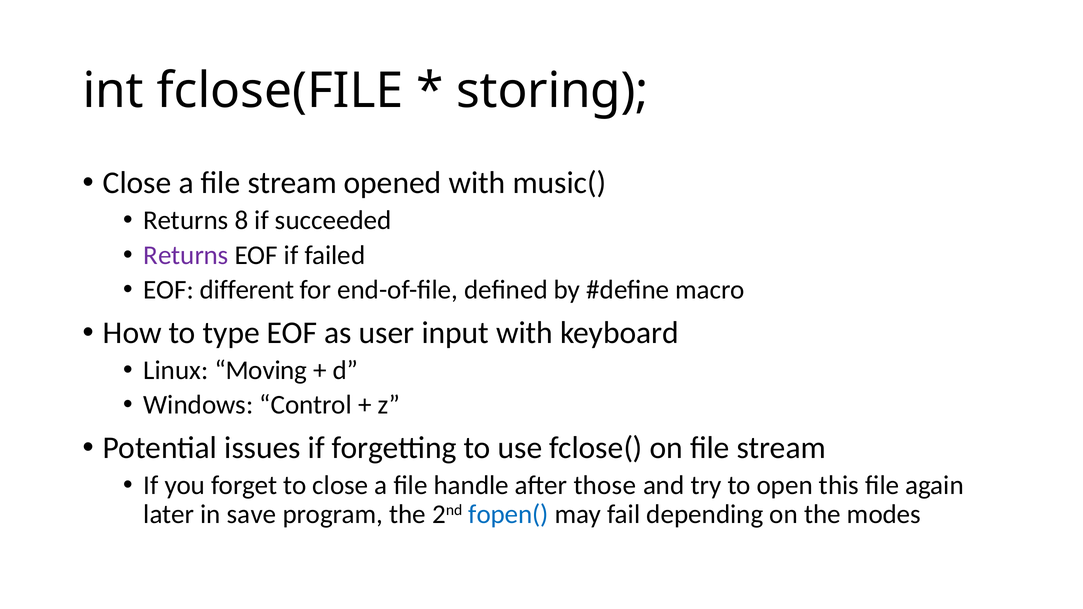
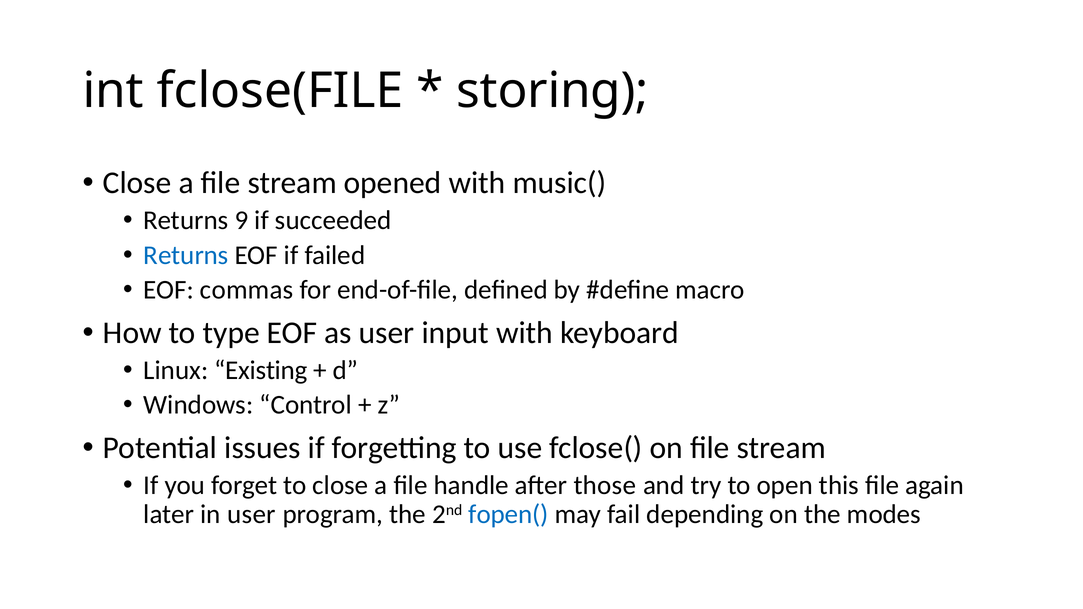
8: 8 -> 9
Returns at (186, 255) colour: purple -> blue
different: different -> commas
Moving: Moving -> Existing
in save: save -> user
